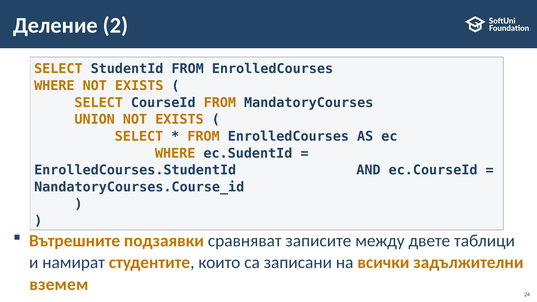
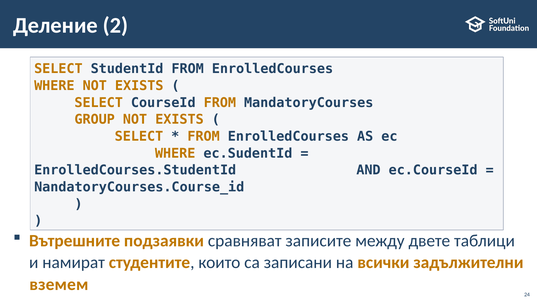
UNION: UNION -> GROUP
